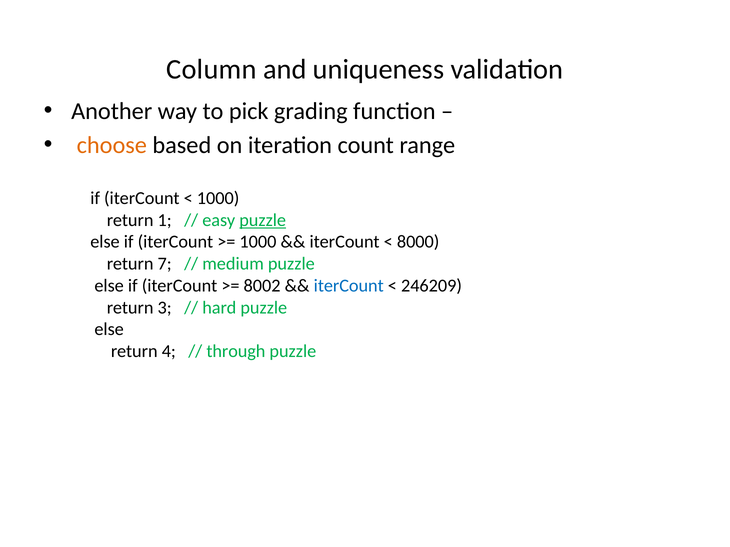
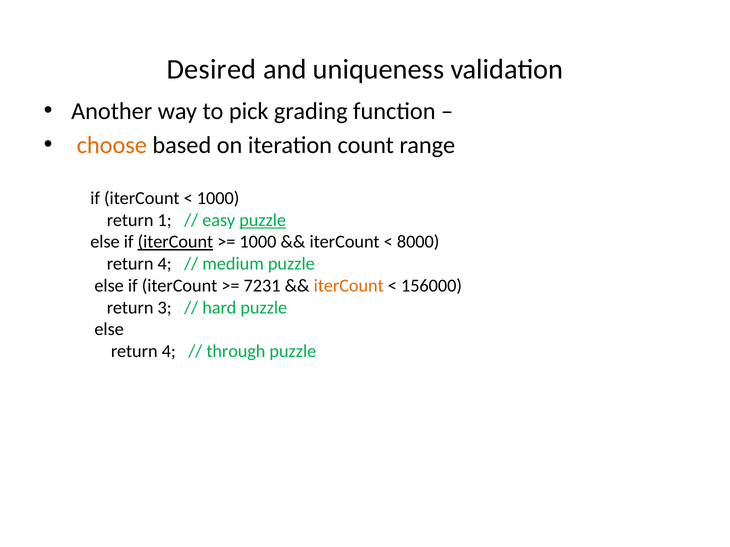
Column: Column -> Desired
iterCount at (175, 242) underline: none -> present
7 at (165, 264): 7 -> 4
8002: 8002 -> 7231
iterCount at (349, 286) colour: blue -> orange
246209: 246209 -> 156000
